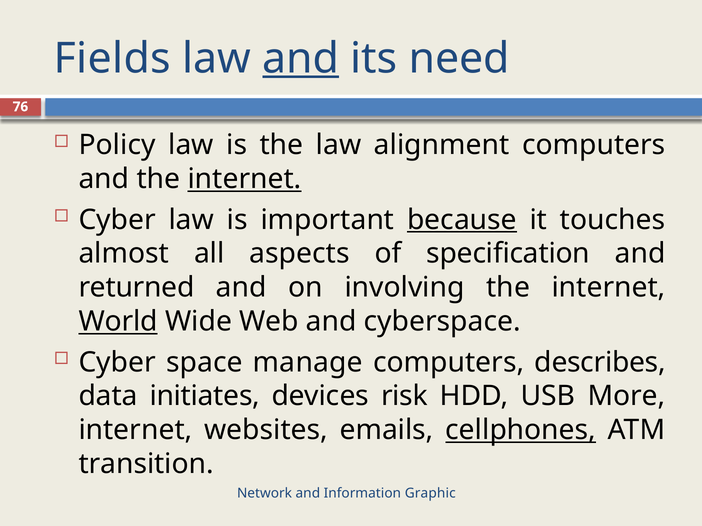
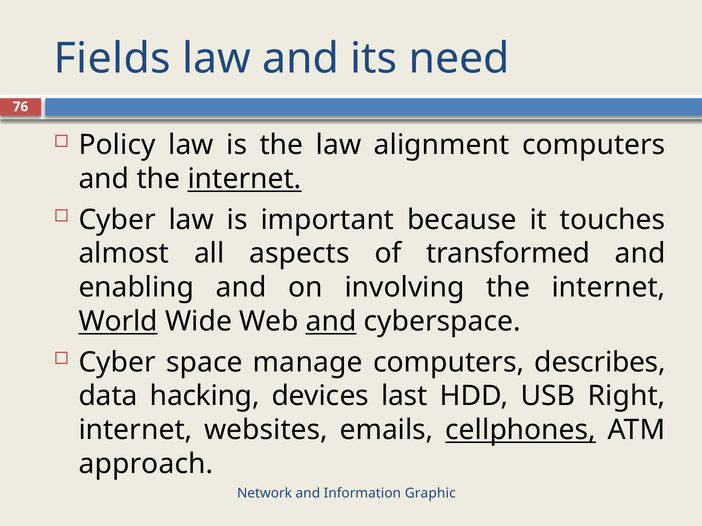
and at (301, 59) underline: present -> none
because underline: present -> none
specification: specification -> transformed
returned: returned -> enabling
and at (331, 322) underline: none -> present
initiates: initiates -> hacking
risk: risk -> last
More: More -> Right
transition: transition -> approach
